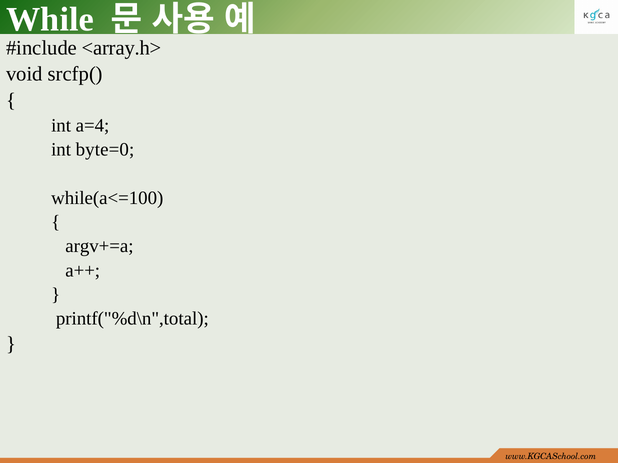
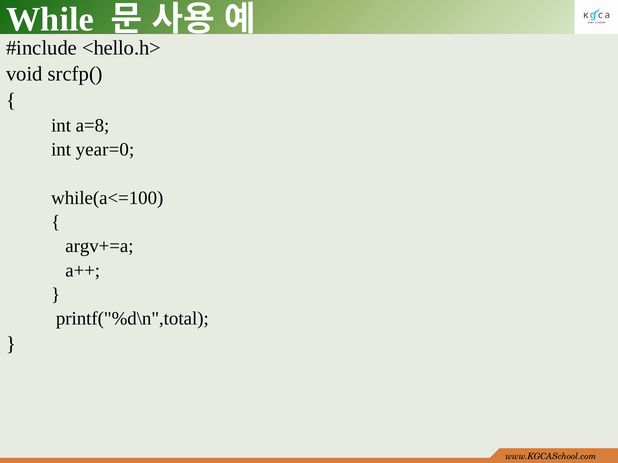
<array.h>: <array.h> -> <hello.h>
a=4: a=4 -> a=8
byte=0: byte=0 -> year=0
